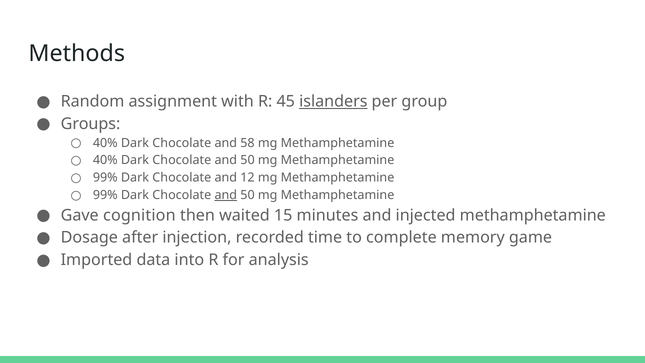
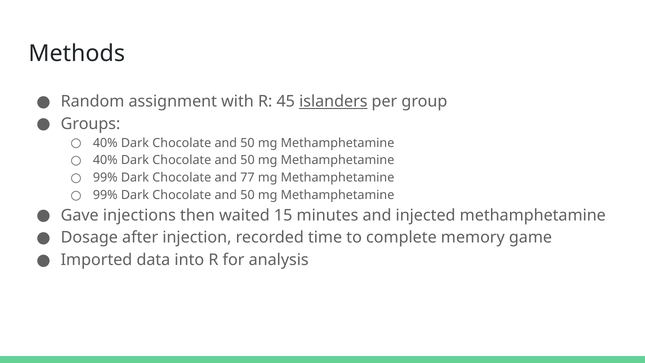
58 at (247, 143): 58 -> 50
12: 12 -> 77
and at (226, 195) underline: present -> none
cognition: cognition -> injections
